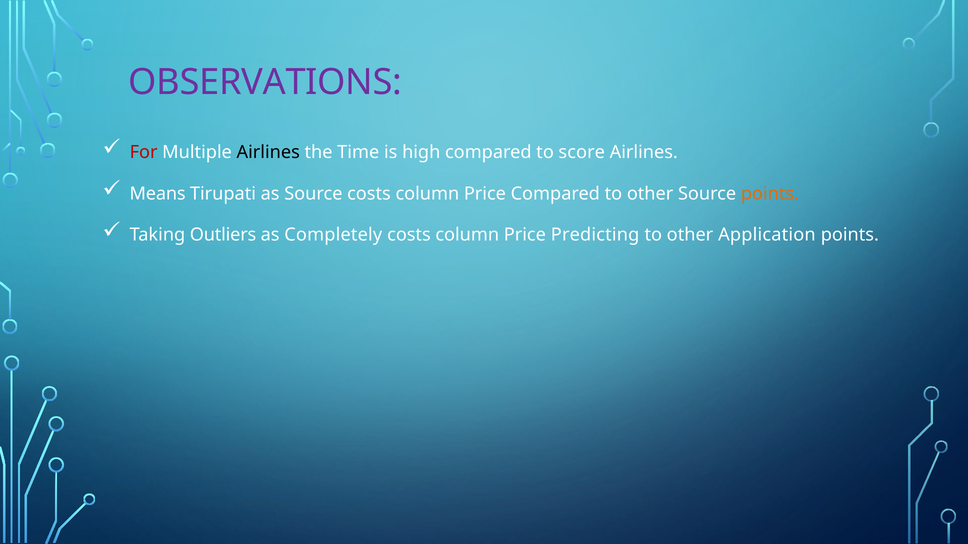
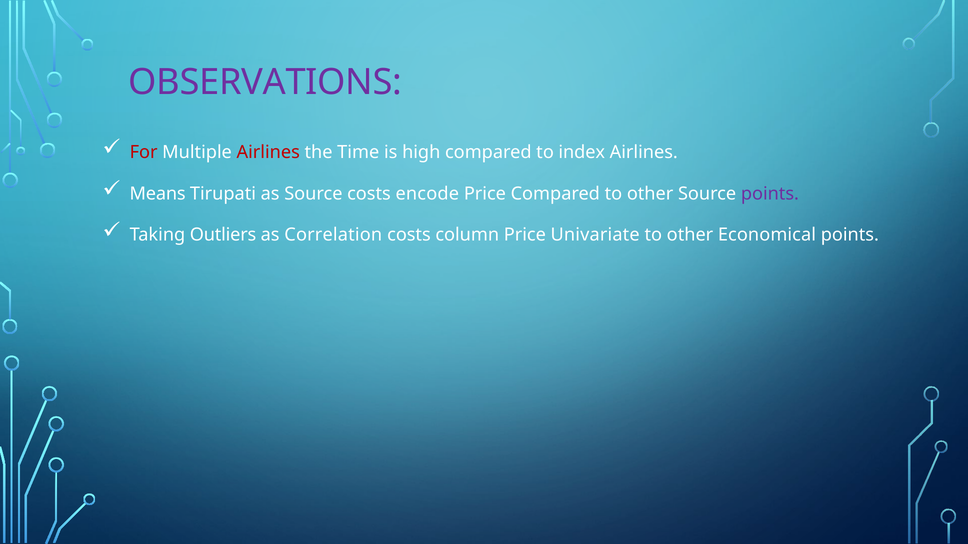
Airlines at (268, 152) colour: black -> red
score: score -> index
Source costs column: column -> encode
points at (770, 194) colour: orange -> purple
Completely: Completely -> Correlation
Predicting: Predicting -> Univariate
Application: Application -> Economical
